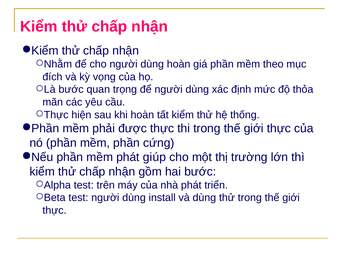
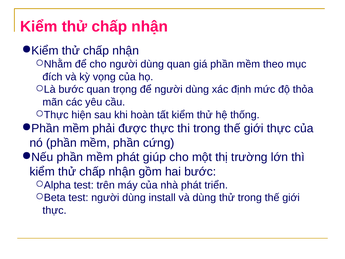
dùng hoàn: hoàn -> quan
